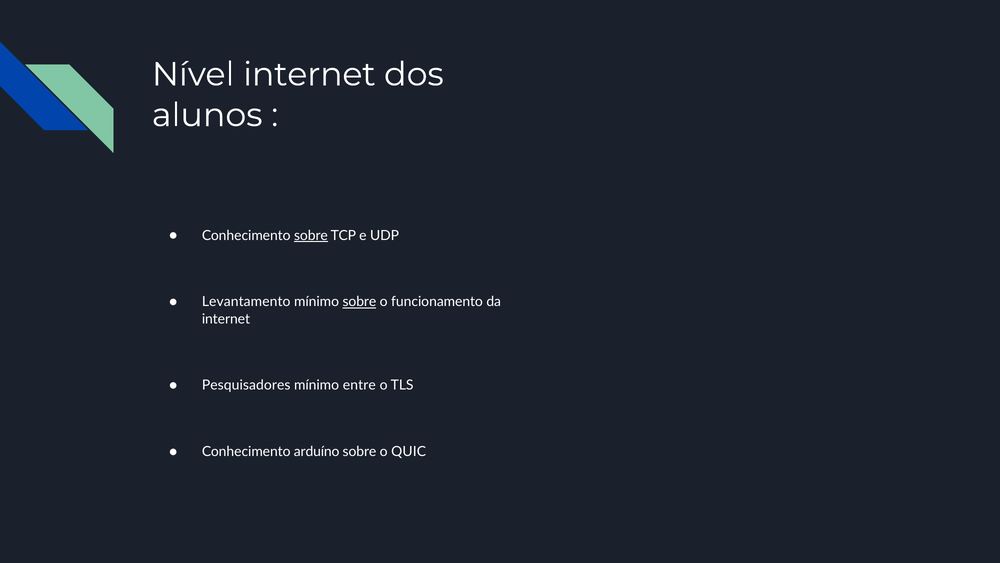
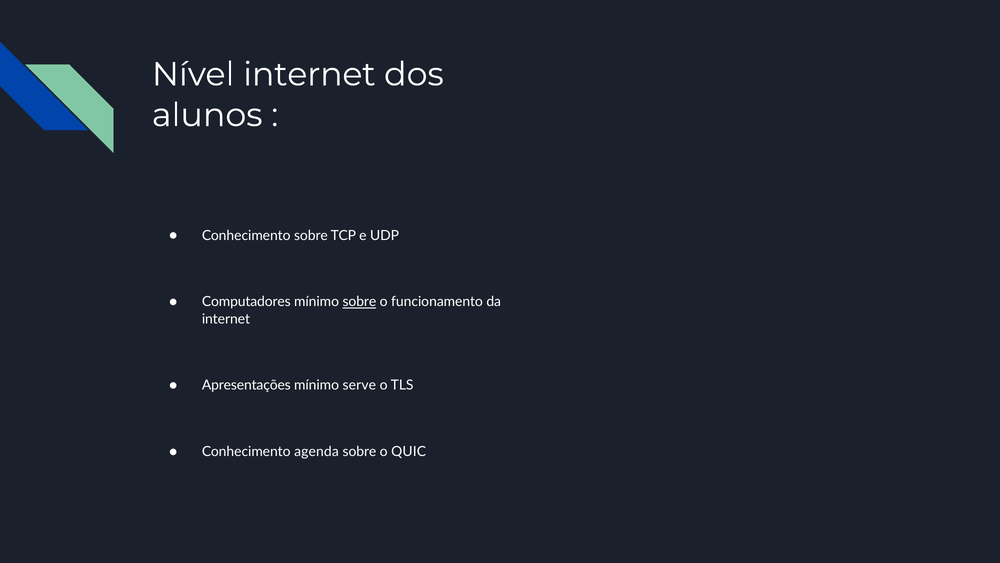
sobre at (311, 235) underline: present -> none
Levantamento: Levantamento -> Computadores
Pesquisadores: Pesquisadores -> Apresentações
entre: entre -> serve
arduíno: arduíno -> agenda
